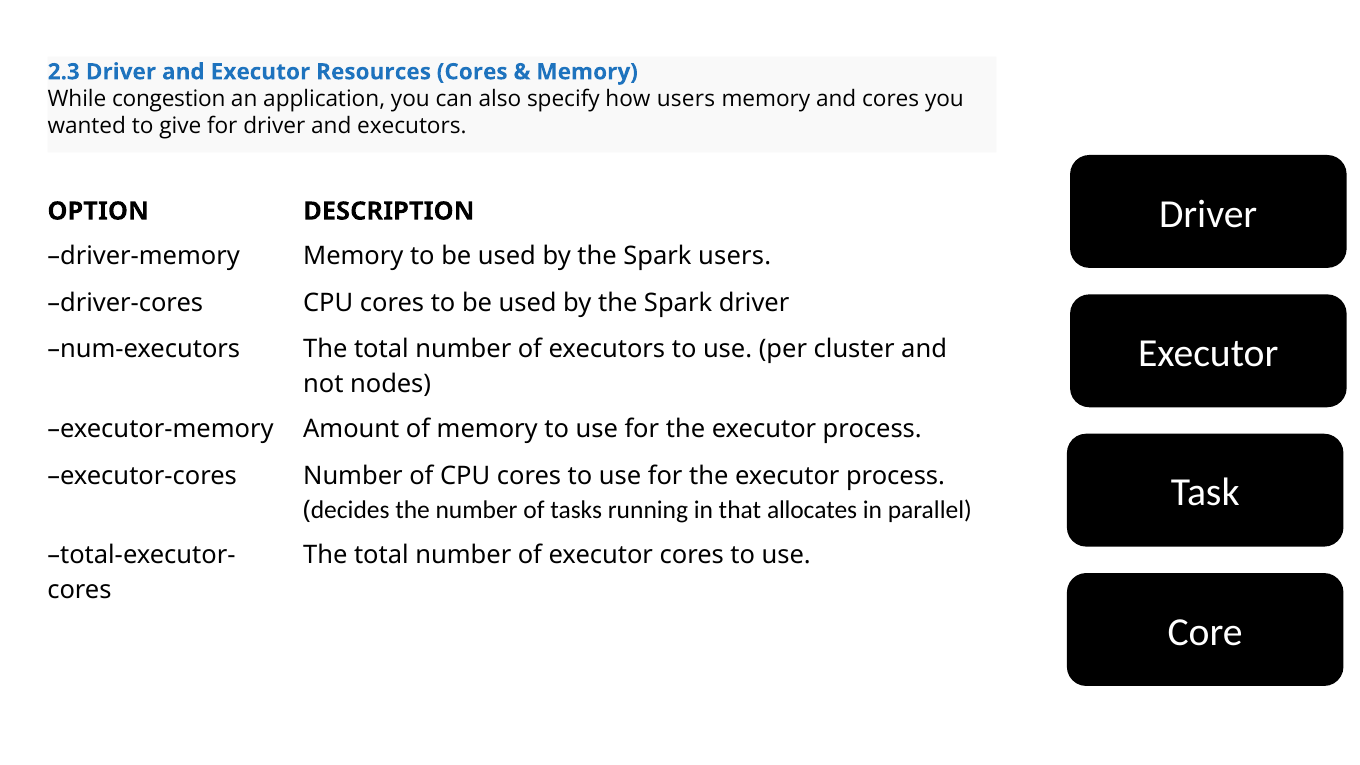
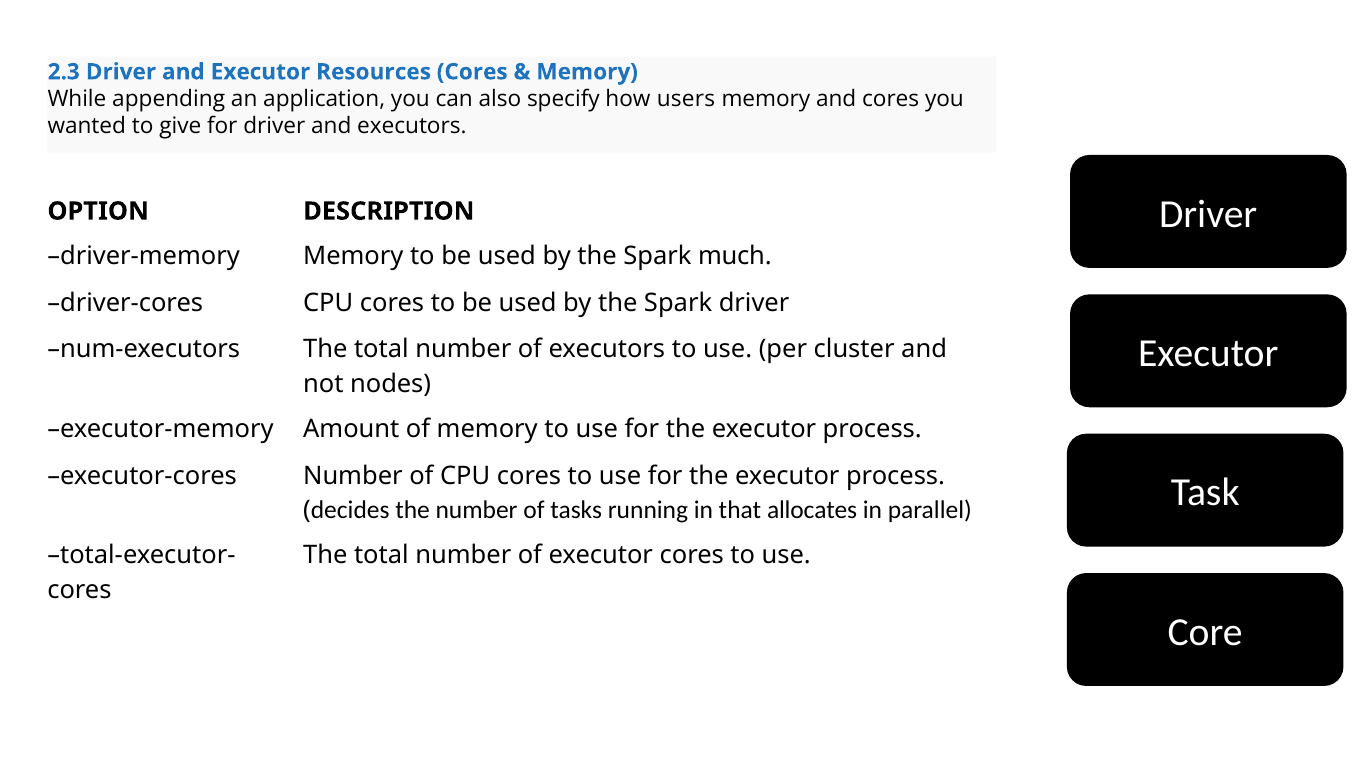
congestion: congestion -> appending
Spark users: users -> much
